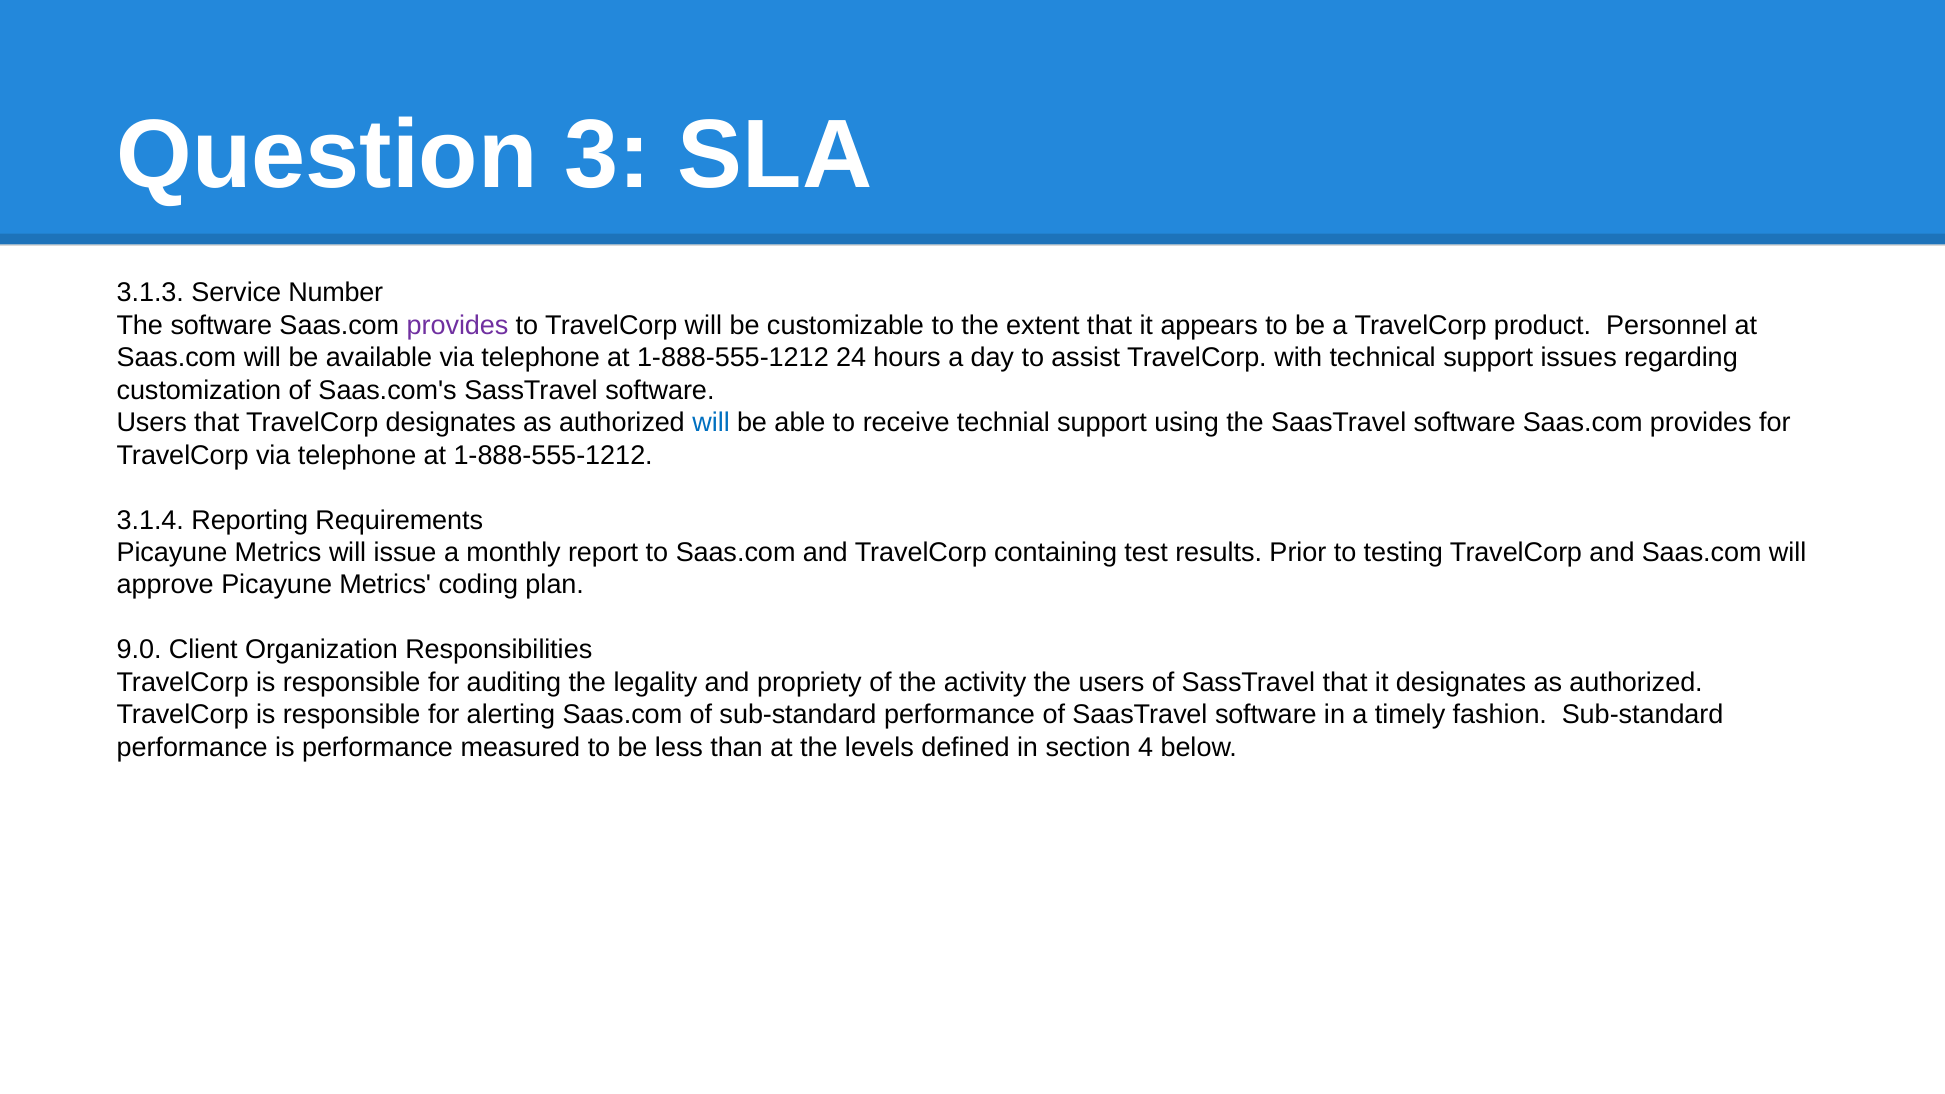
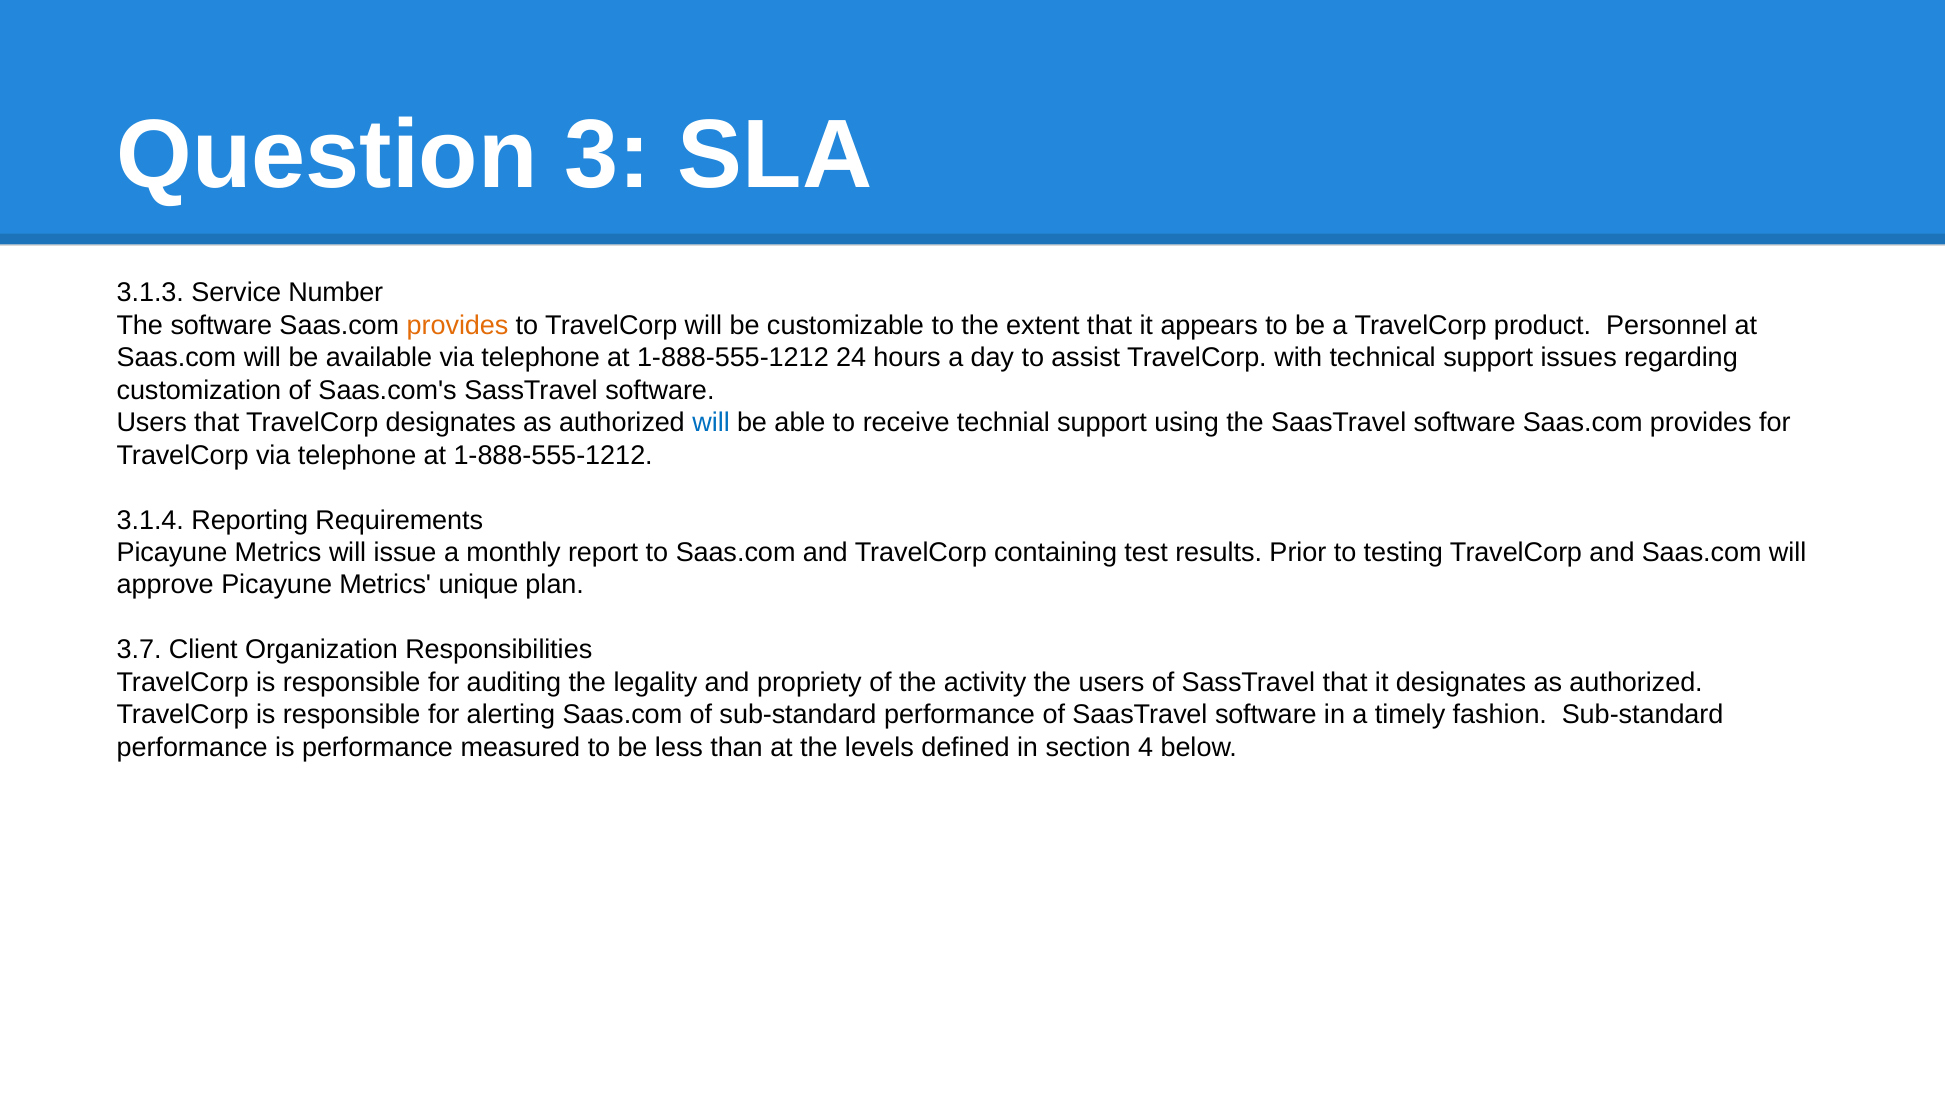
provides at (458, 325) colour: purple -> orange
coding: coding -> unique
9.0: 9.0 -> 3.7
